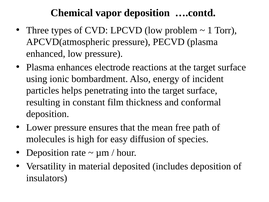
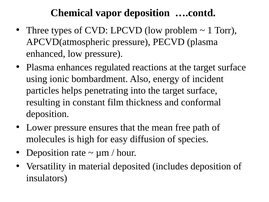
electrode: electrode -> regulated
